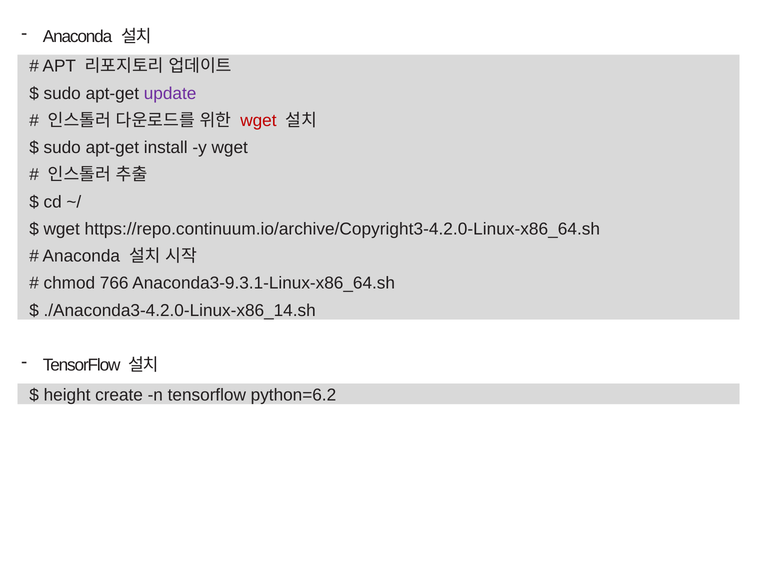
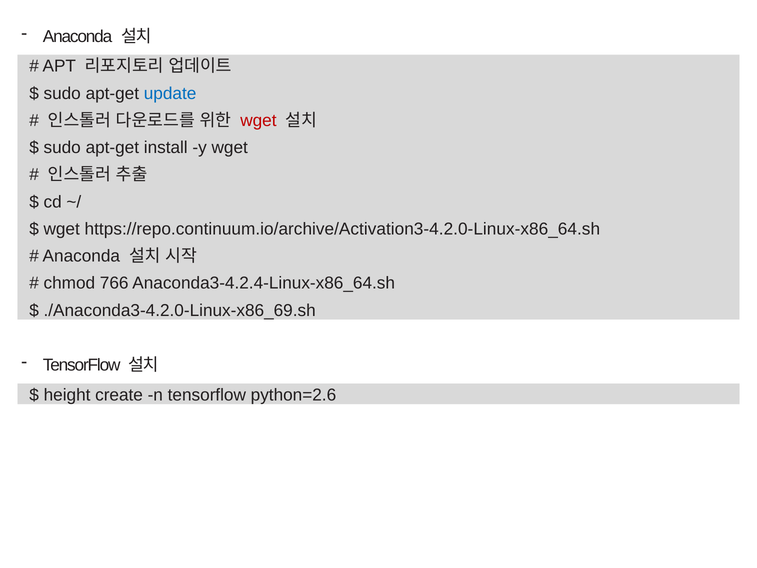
update colour: purple -> blue
https://repo.continuum.io/archive/Copyright3-4.2.0-Linux-x86_64.sh: https://repo.continuum.io/archive/Copyright3-4.2.0-Linux-x86_64.sh -> https://repo.continuum.io/archive/Activation3-4.2.0-Linux-x86_64.sh
Anaconda3-9.3.1-Linux-x86_64.sh: Anaconda3-9.3.1-Linux-x86_64.sh -> Anaconda3-4.2.4-Linux-x86_64.sh
./Anaconda3-4.2.0-Linux-x86_14.sh: ./Anaconda3-4.2.0-Linux-x86_14.sh -> ./Anaconda3-4.2.0-Linux-x86_69.sh
python=6.2: python=6.2 -> python=2.6
